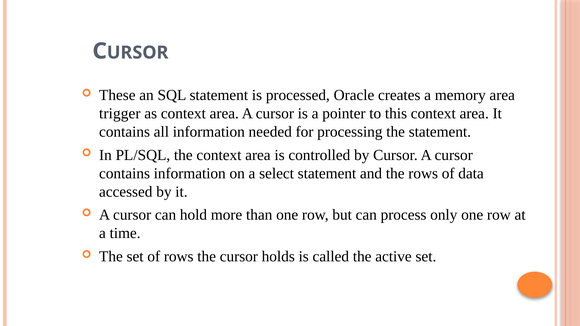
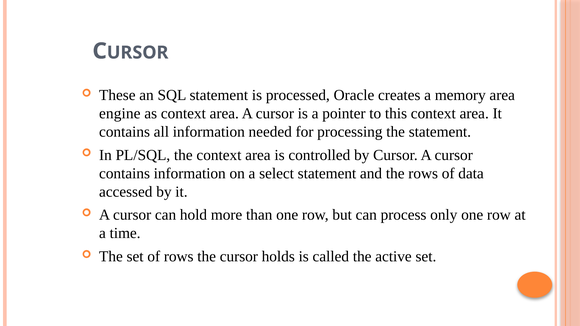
trigger: trigger -> engine
